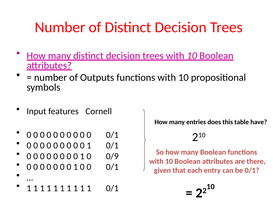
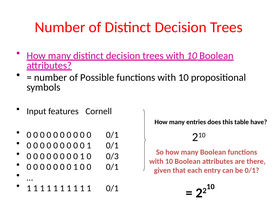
Outputs: Outputs -> Possible
0/9: 0/9 -> 0/3
